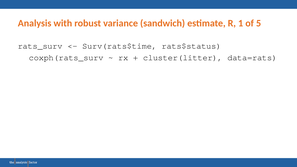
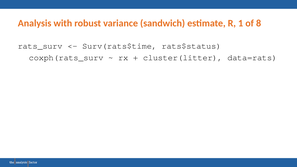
5: 5 -> 8
